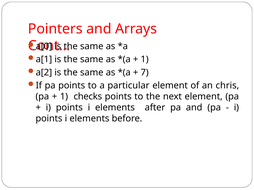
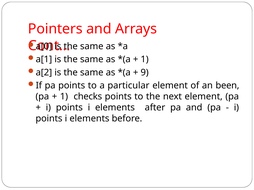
7: 7 -> 9
chris: chris -> been
